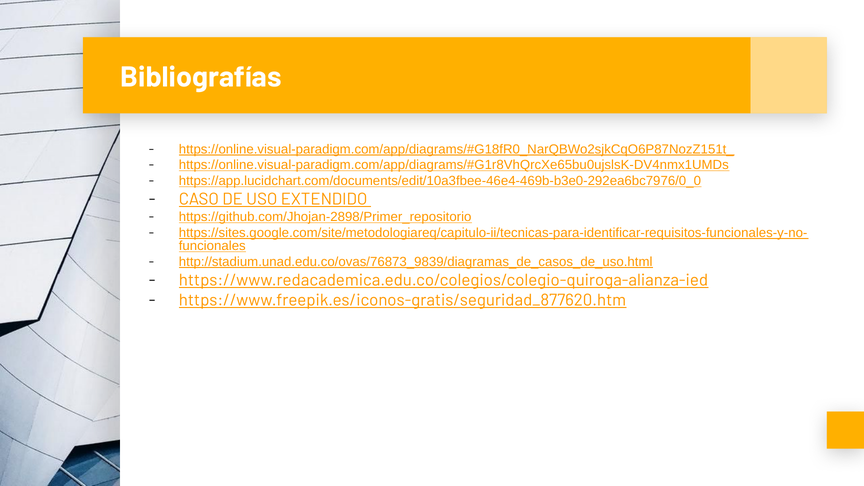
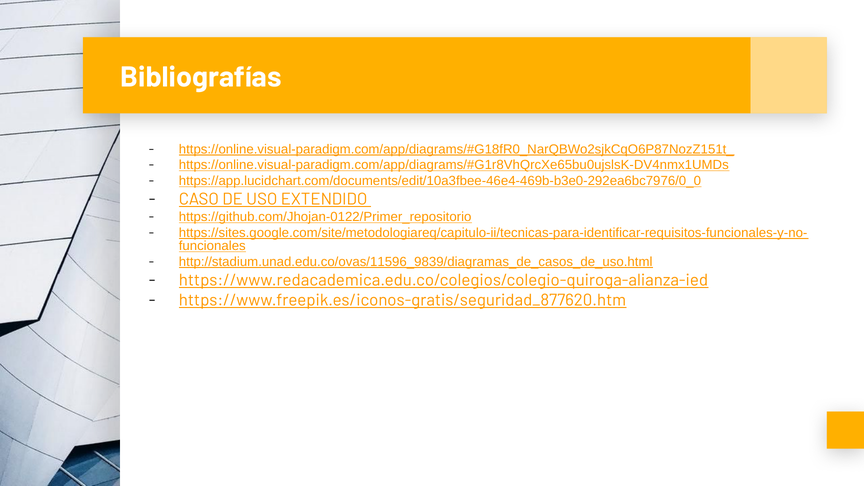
https://github.com/Jhojan-2898/Primer_repositorio: https://github.com/Jhojan-2898/Primer_repositorio -> https://github.com/Jhojan-0122/Primer_repositorio
http://stadium.unad.edu.co/ovas/76873_9839/diagramas_de_casos_de_uso.html: http://stadium.unad.edu.co/ovas/76873_9839/diagramas_de_casos_de_uso.html -> http://stadium.unad.edu.co/ovas/11596_9839/diagramas_de_casos_de_uso.html
